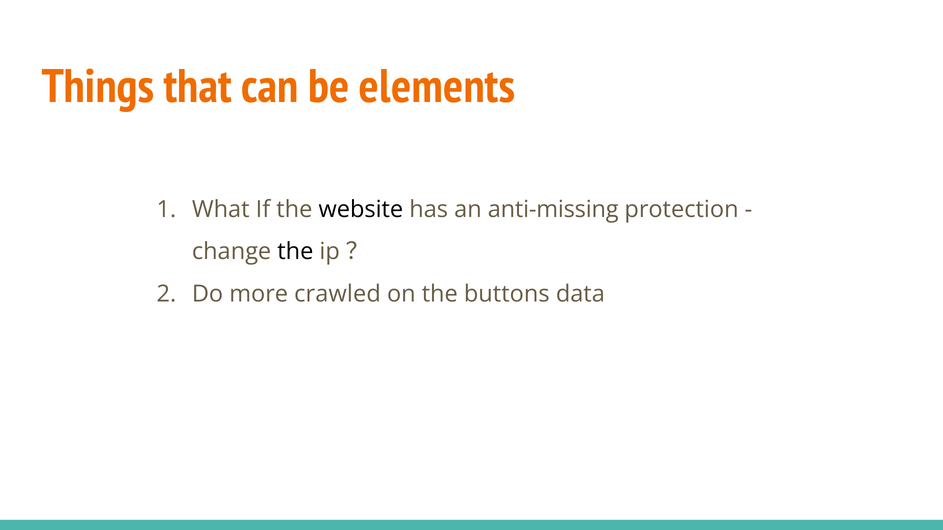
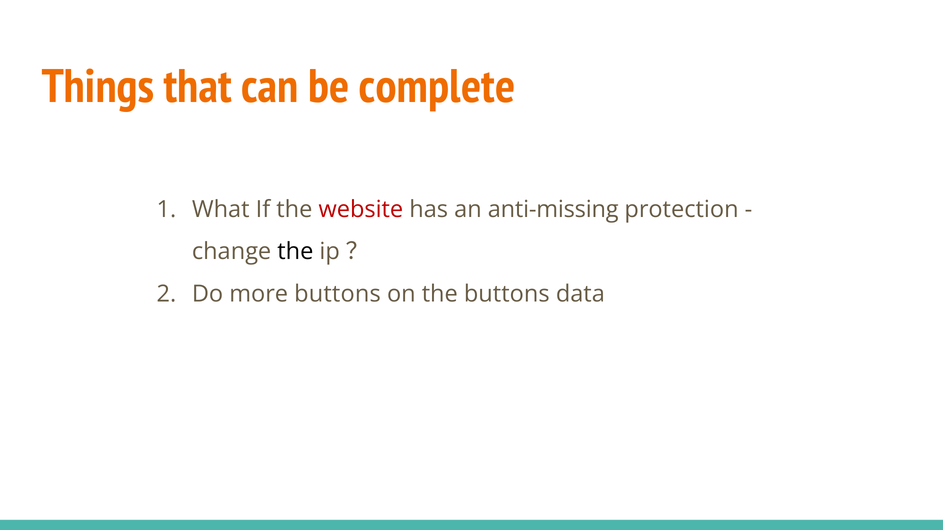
elements: elements -> complete
website colour: black -> red
more crawled: crawled -> buttons
